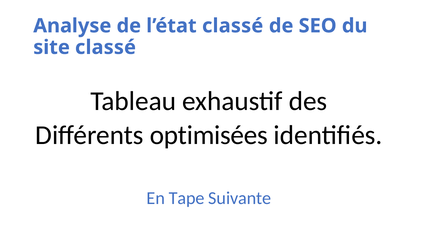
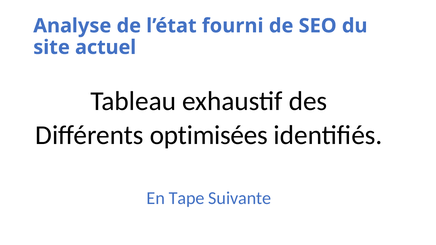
l’état classé: classé -> fourni
site classé: classé -> actuel
